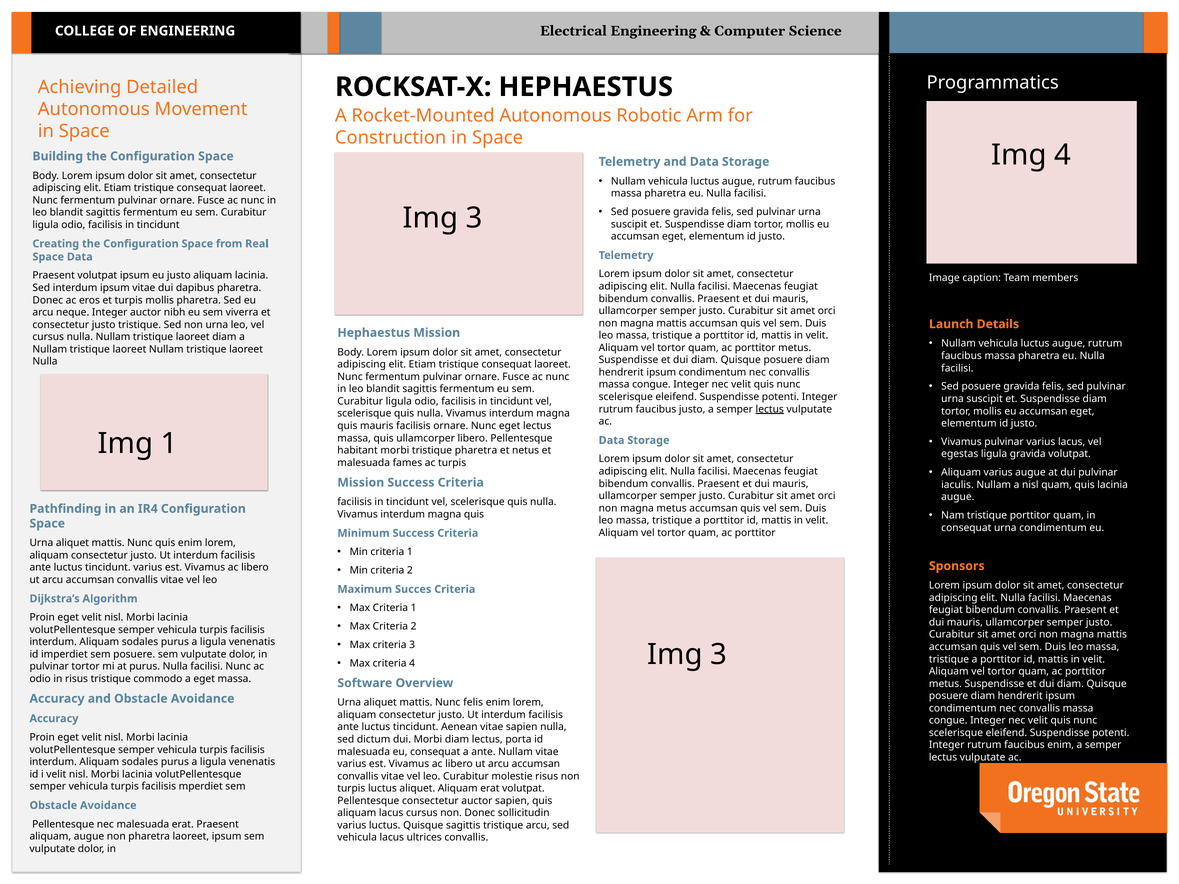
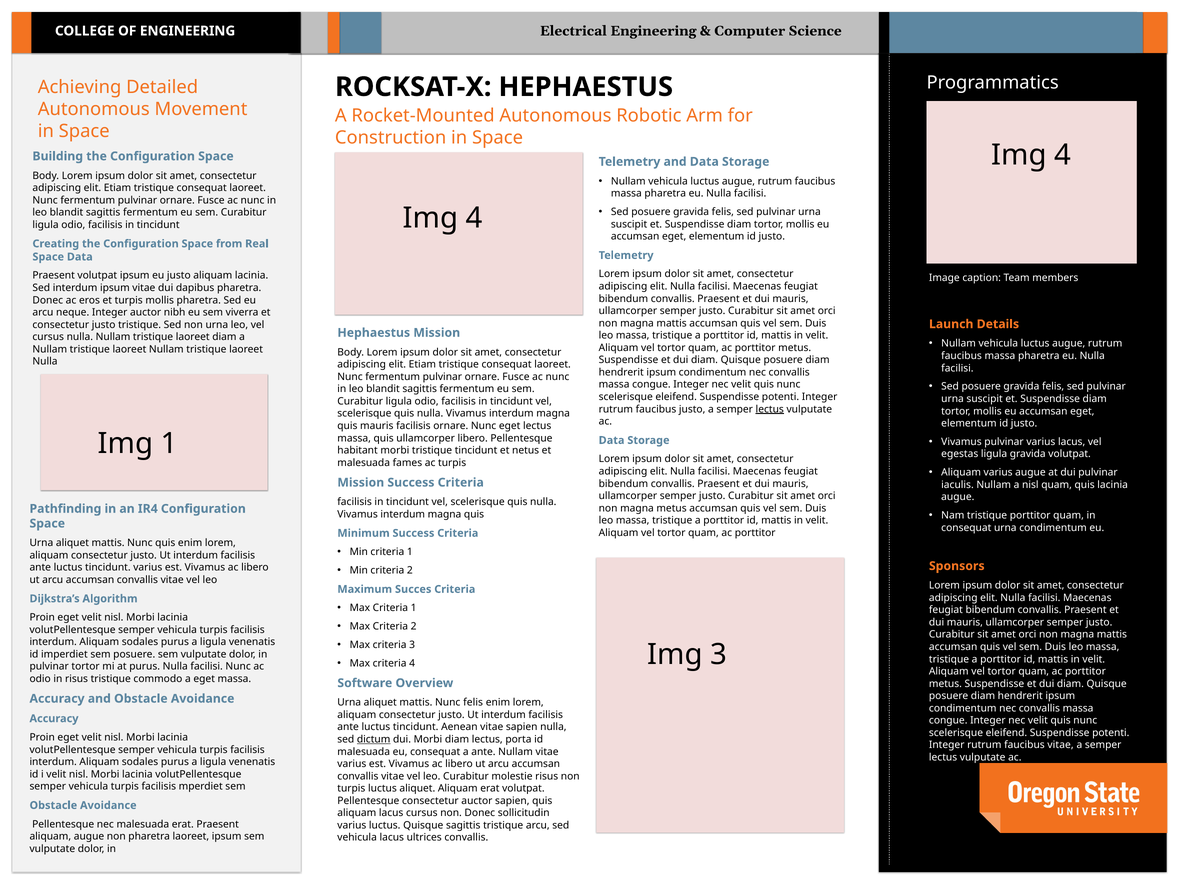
3 at (474, 218): 3 -> 4
tristique pharetra: pharetra -> tincidunt
dictum underline: none -> present
faucibus enim: enim -> vitae
